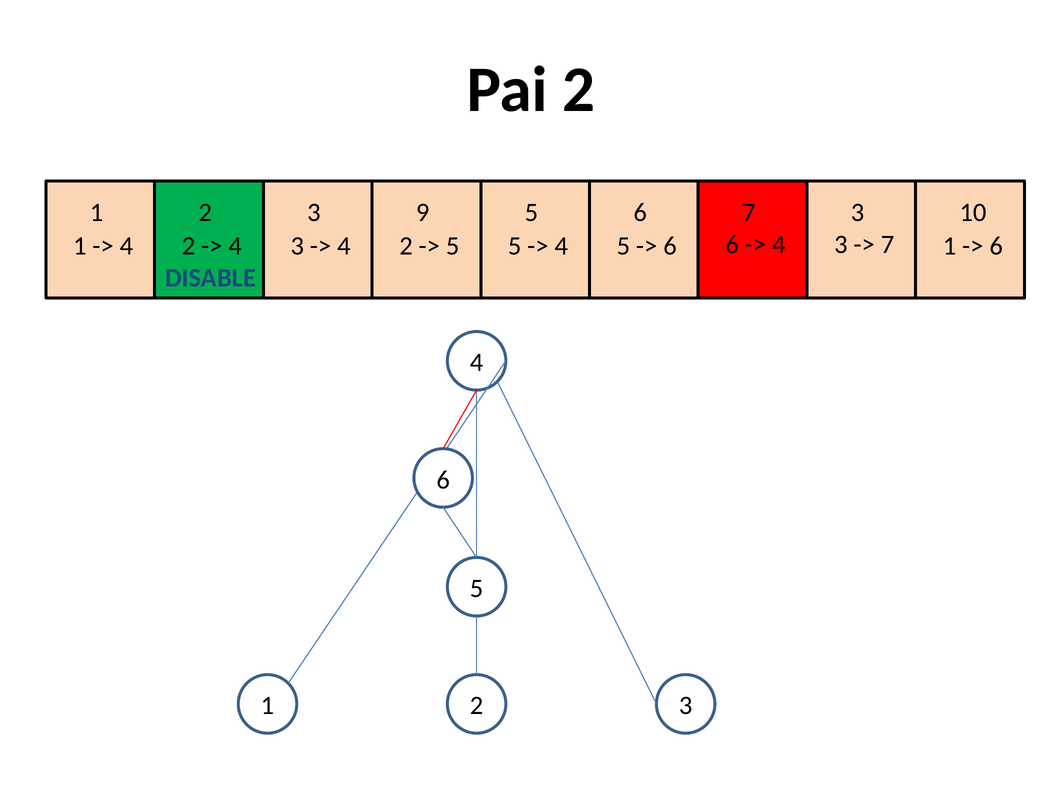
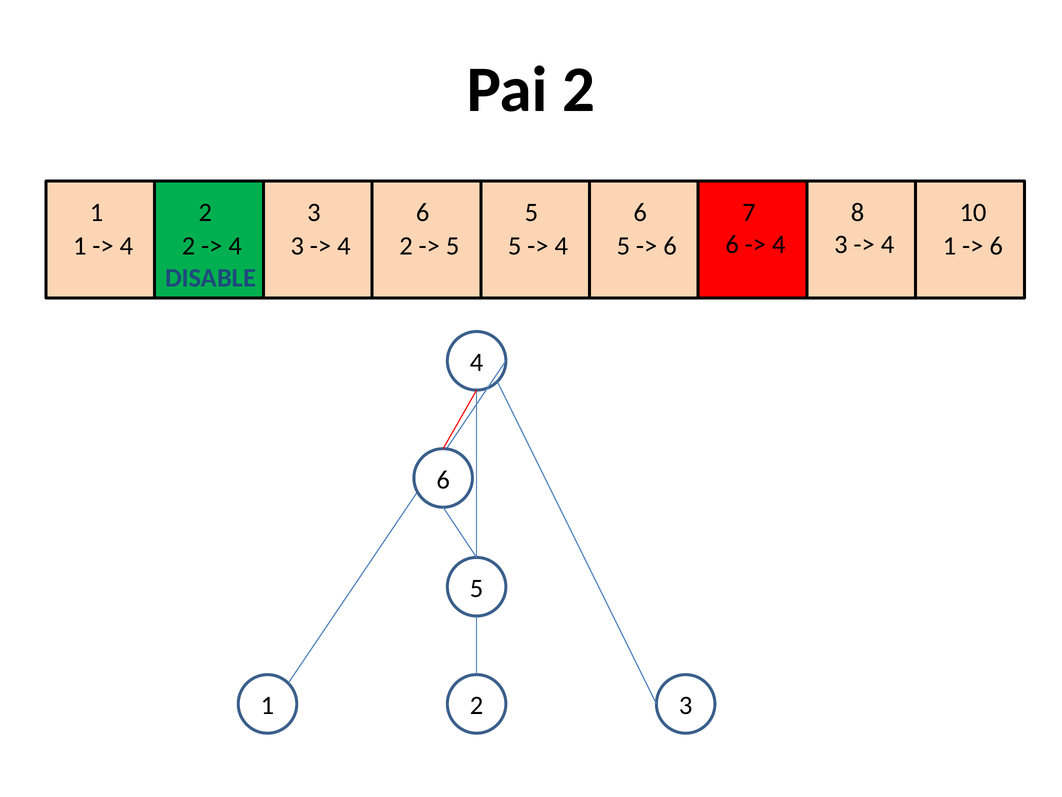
3 9: 9 -> 6
7 3: 3 -> 8
7 at (887, 245): 7 -> 4
